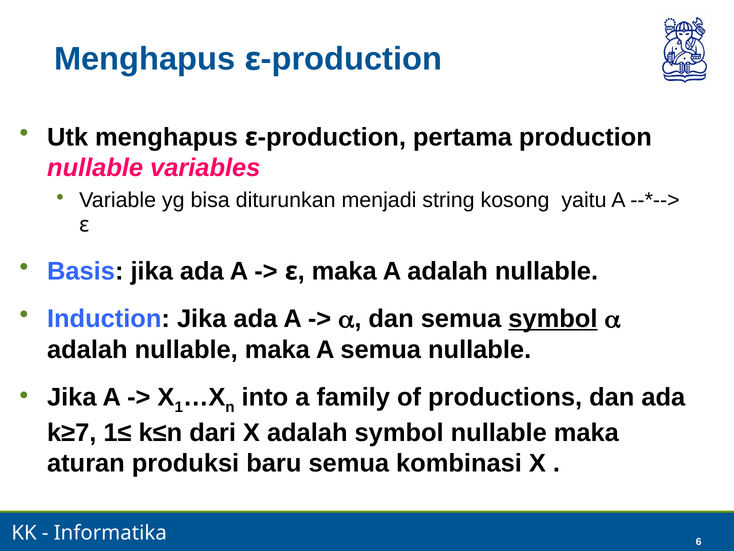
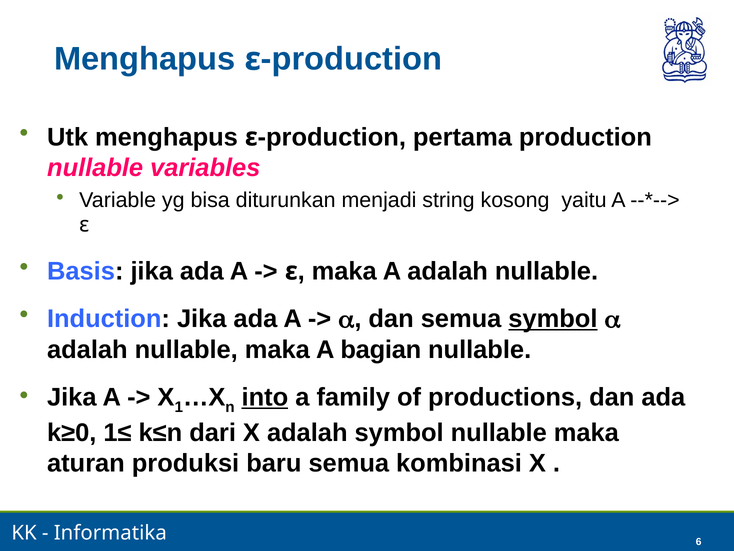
A semua: semua -> bagian
into underline: none -> present
k≥7: k≥7 -> k≥0
